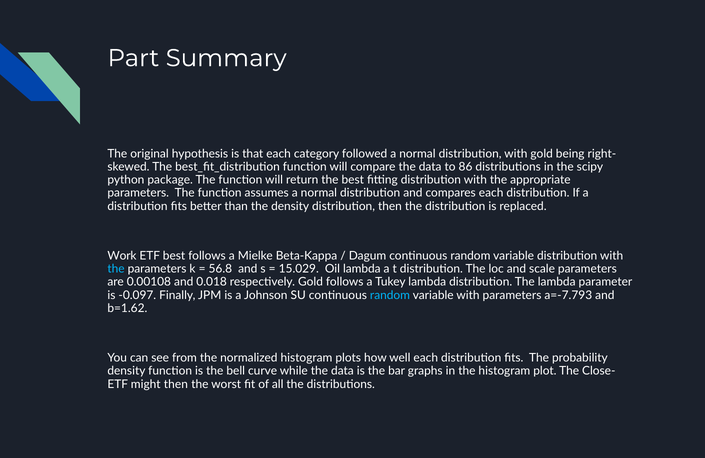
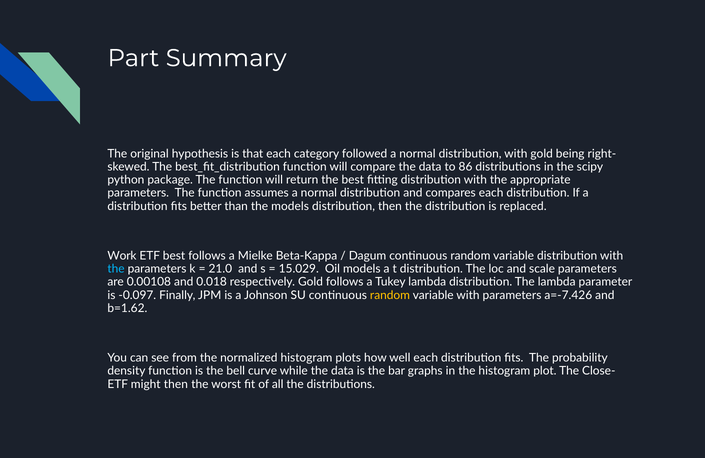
the density: density -> models
56.8: 56.8 -> 21.0
Oil lambda: lambda -> models
random at (390, 295) colour: light blue -> yellow
a=-7.793: a=-7.793 -> a=-7.426
